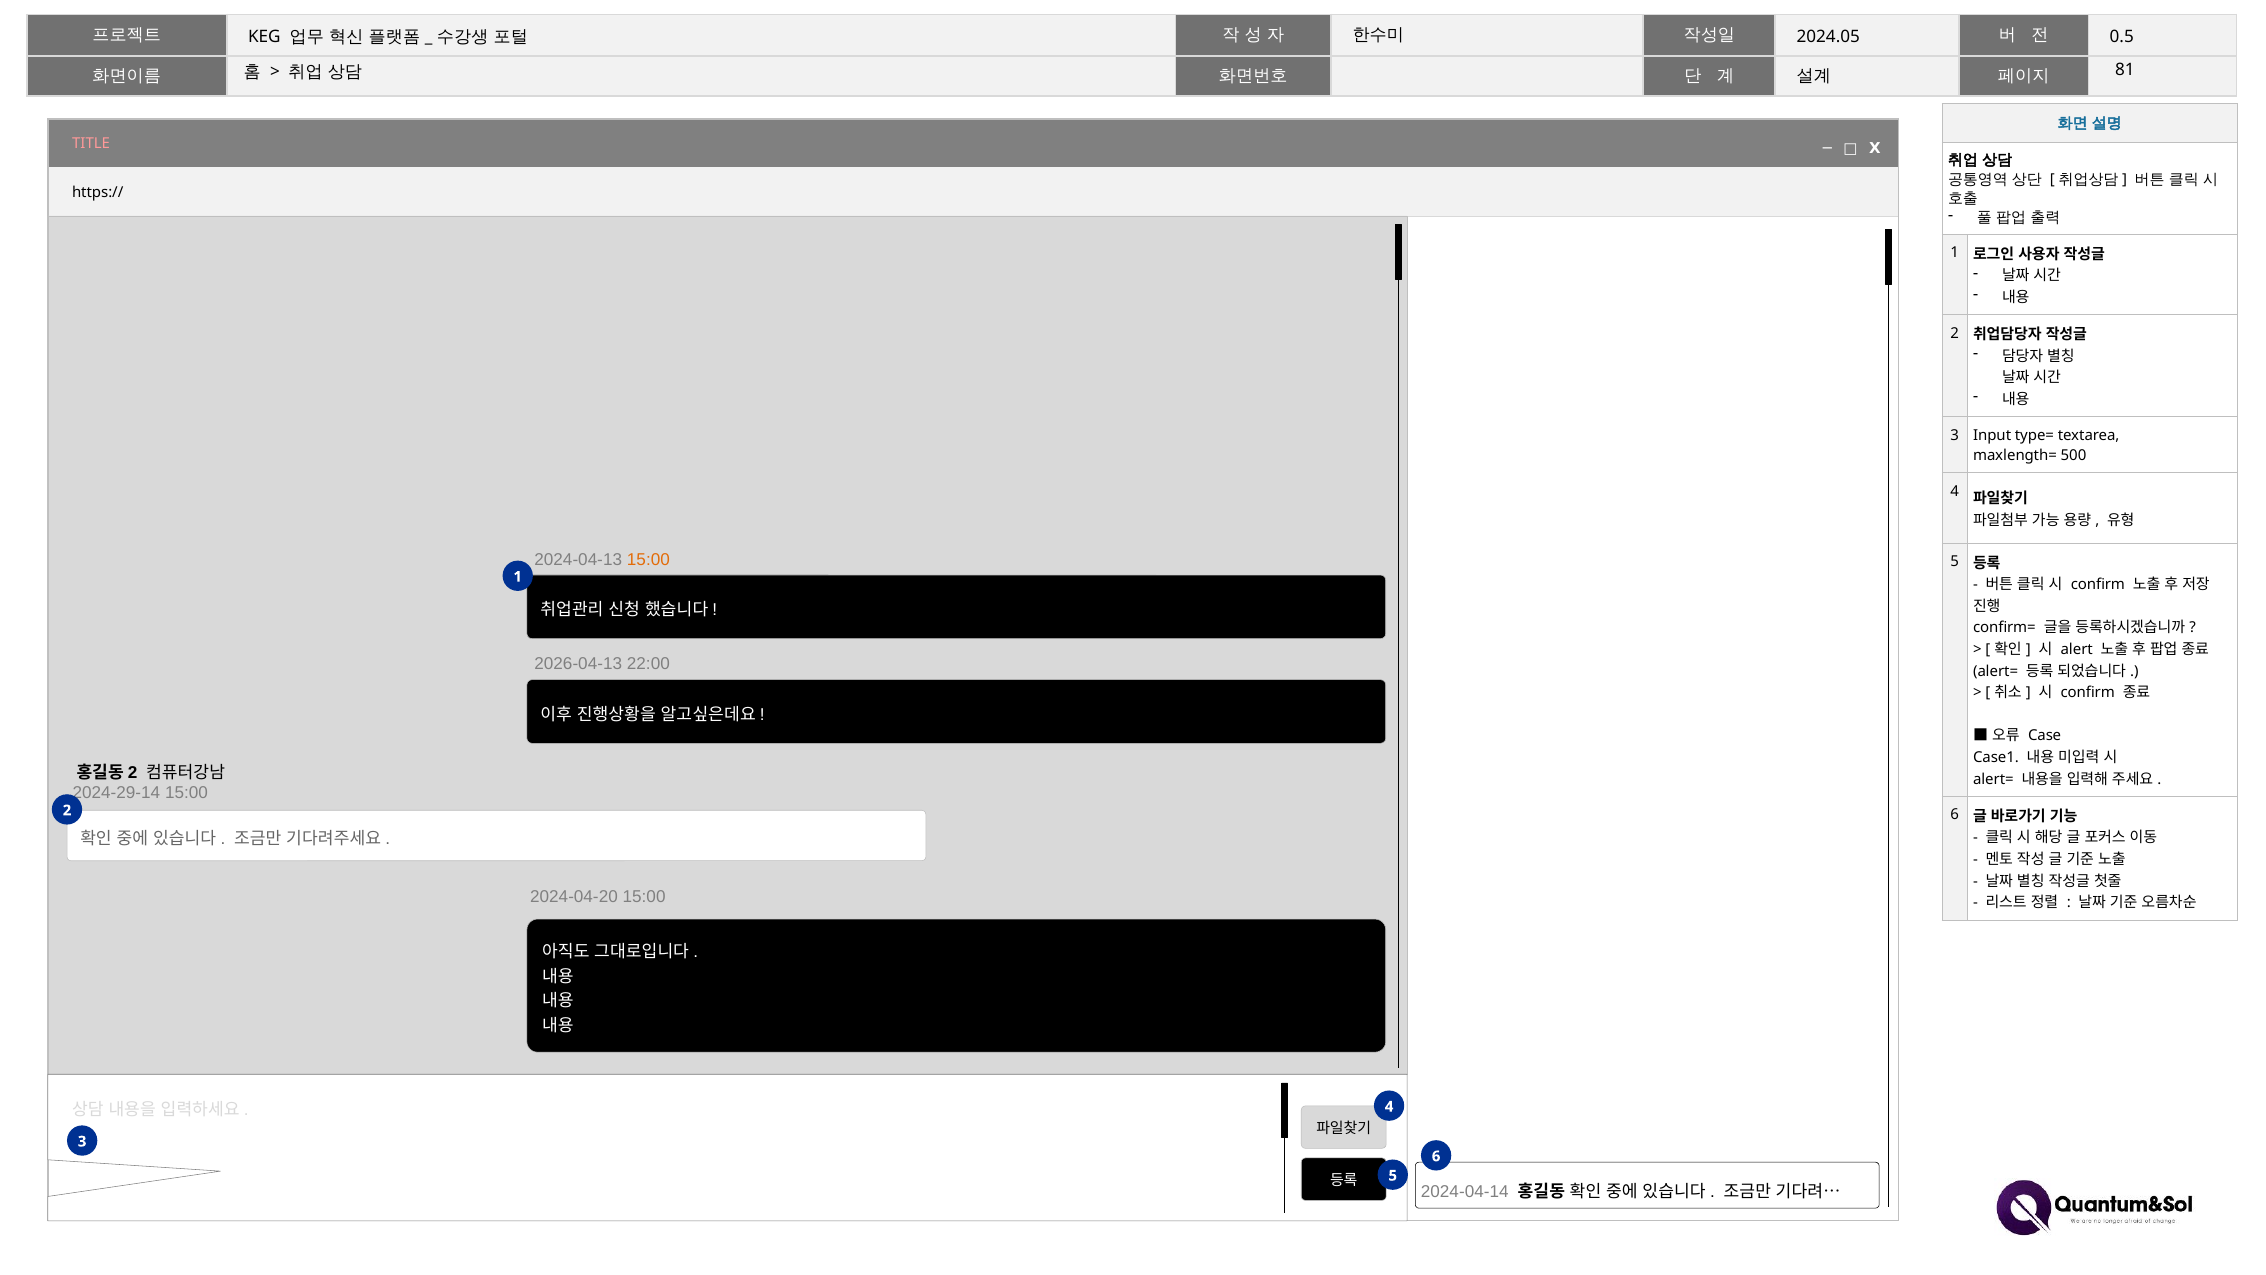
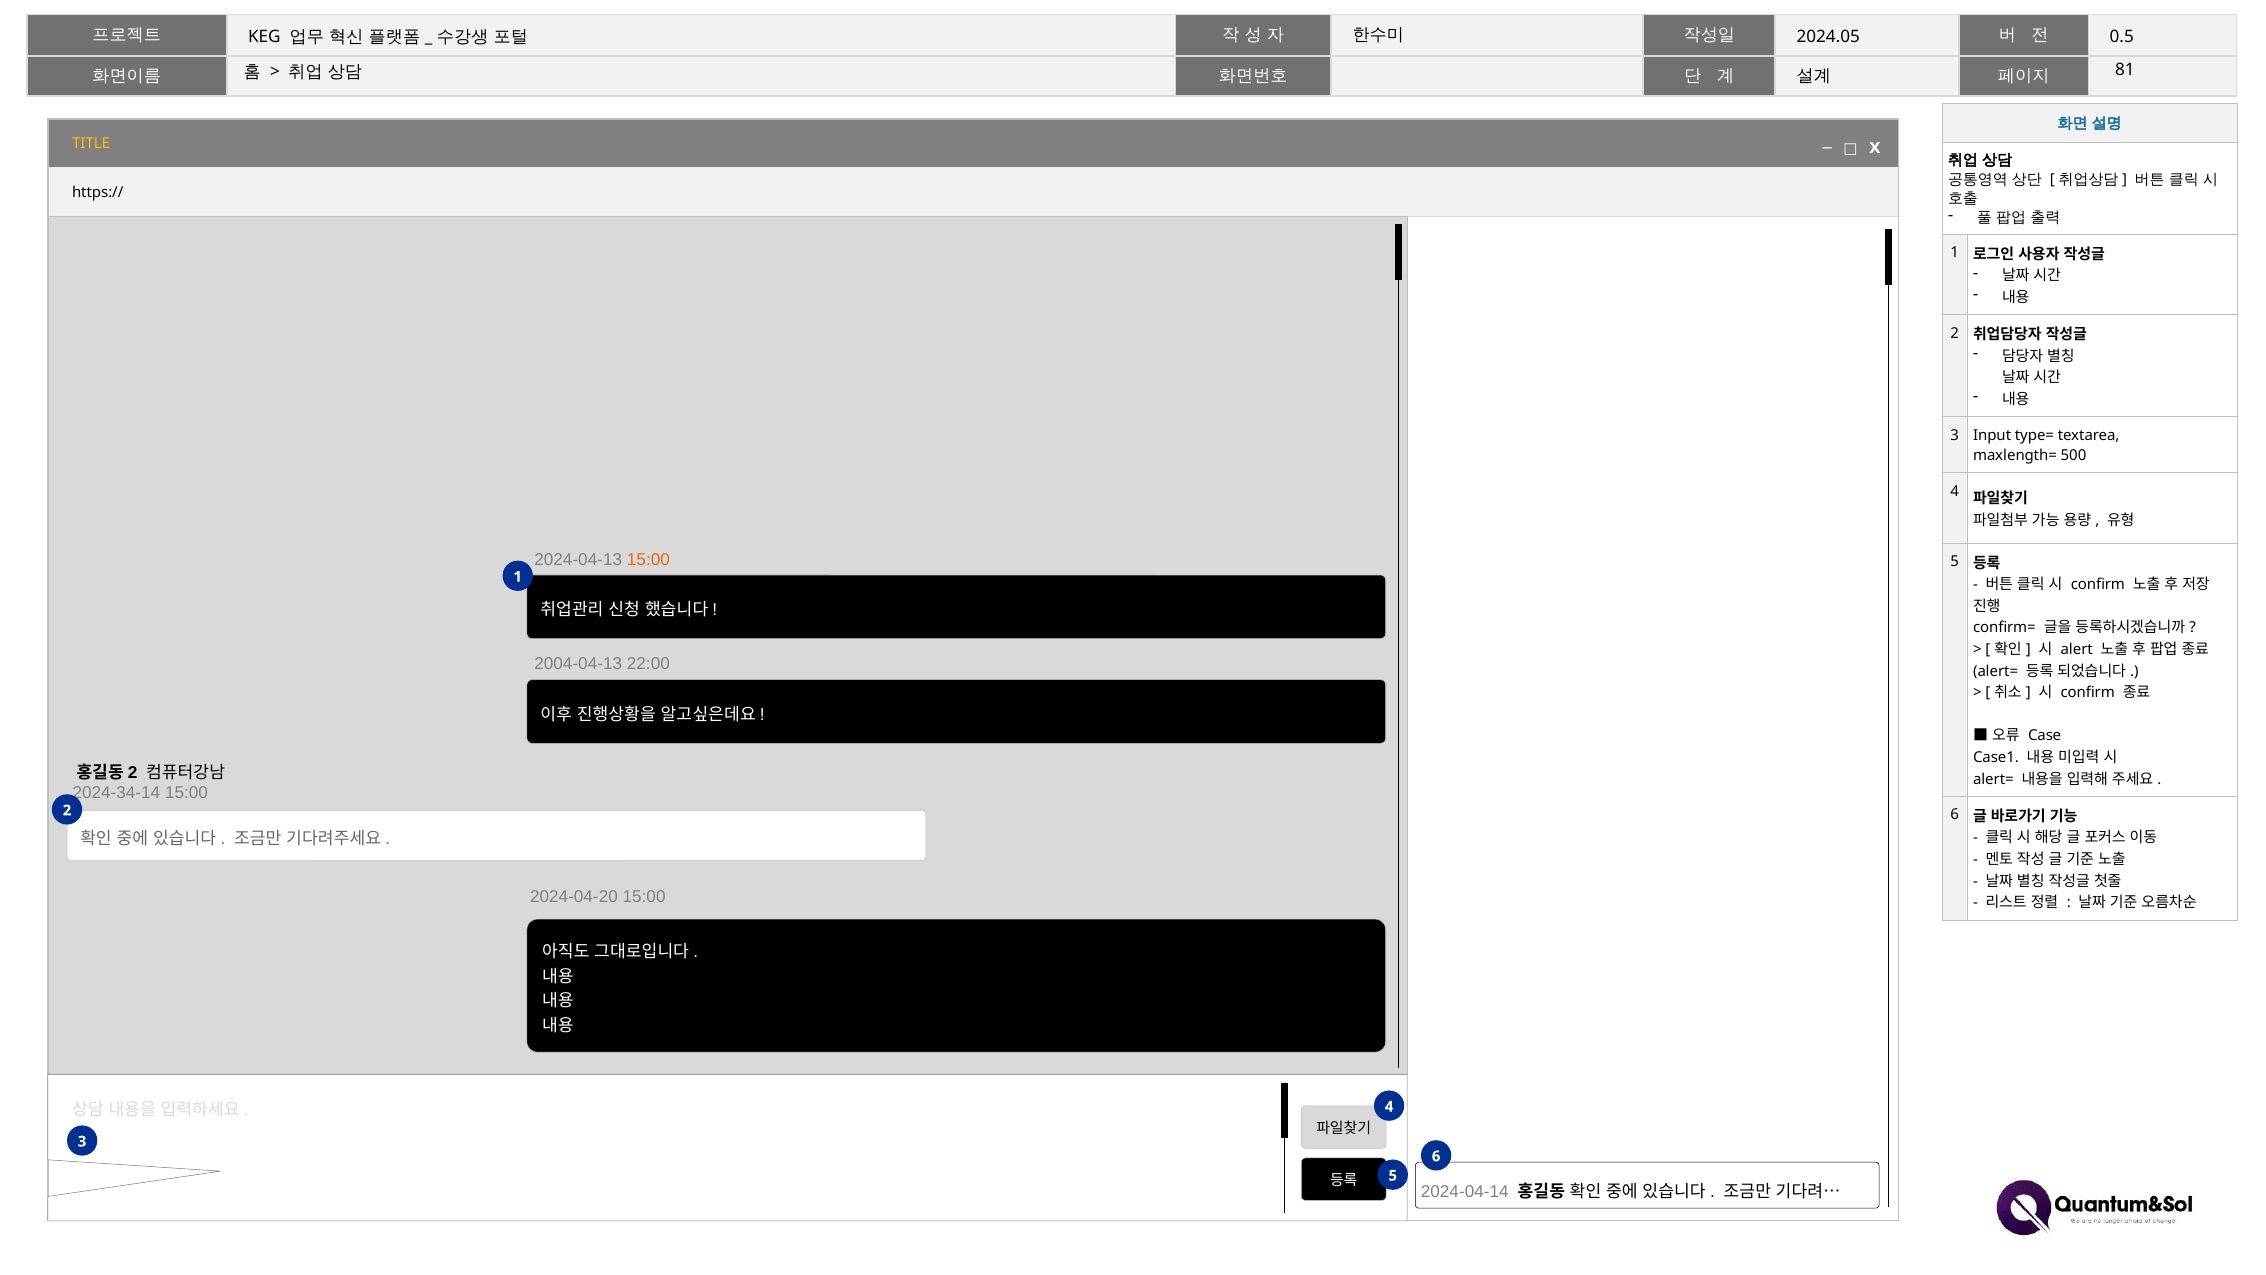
TITLE colour: pink -> yellow
2026-04-13: 2026-04-13 -> 2004-04-13
2024-29-14: 2024-29-14 -> 2024-34-14
